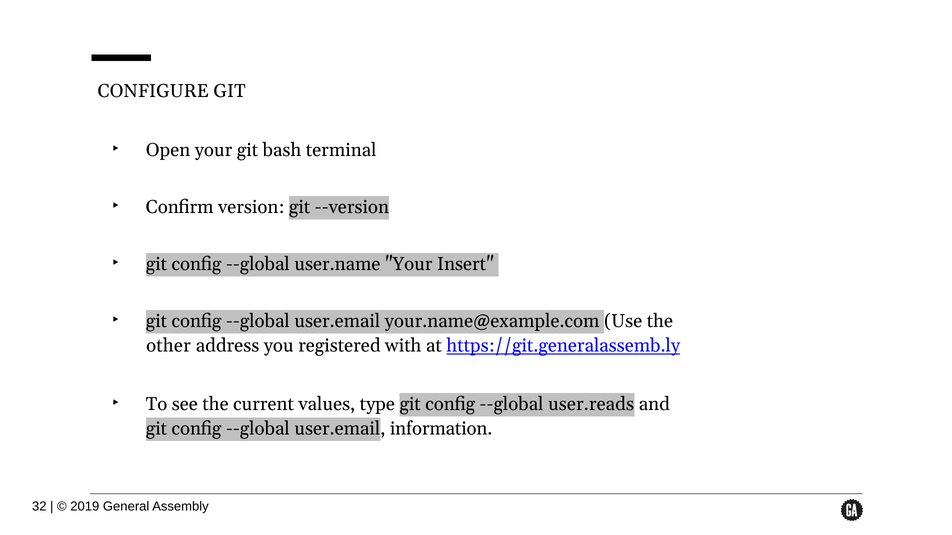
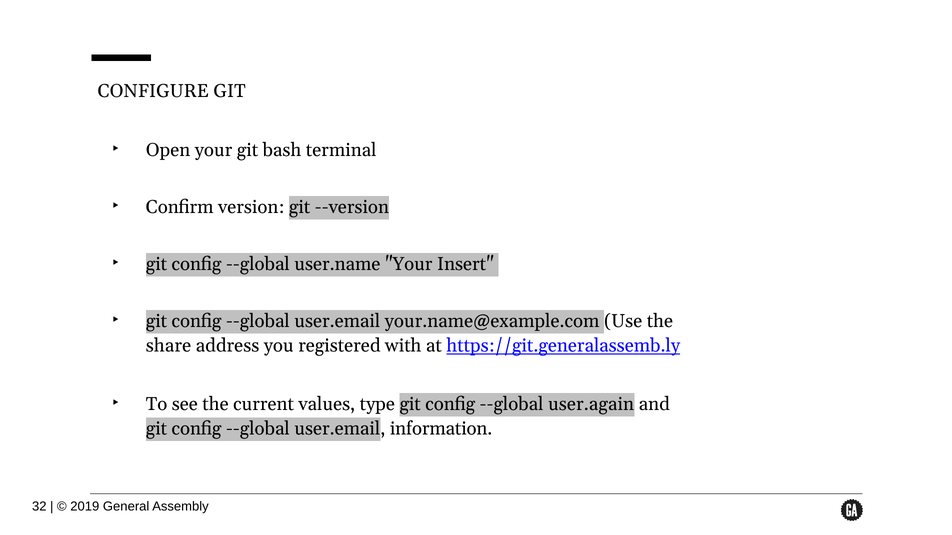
other: other -> share
user.reads: user.reads -> user.again
